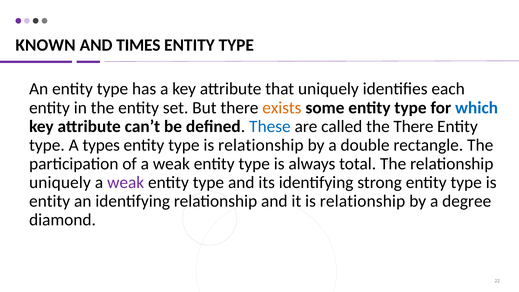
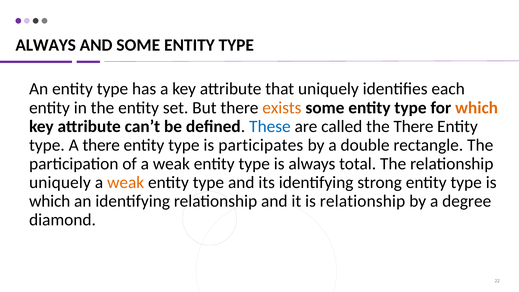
KNOWN at (46, 45): KNOWN -> ALWAYS
AND TIMES: TIMES -> SOME
which at (477, 108) colour: blue -> orange
A types: types -> there
type is relationship: relationship -> participates
weak at (126, 182) colour: purple -> orange
entity at (50, 201): entity -> which
